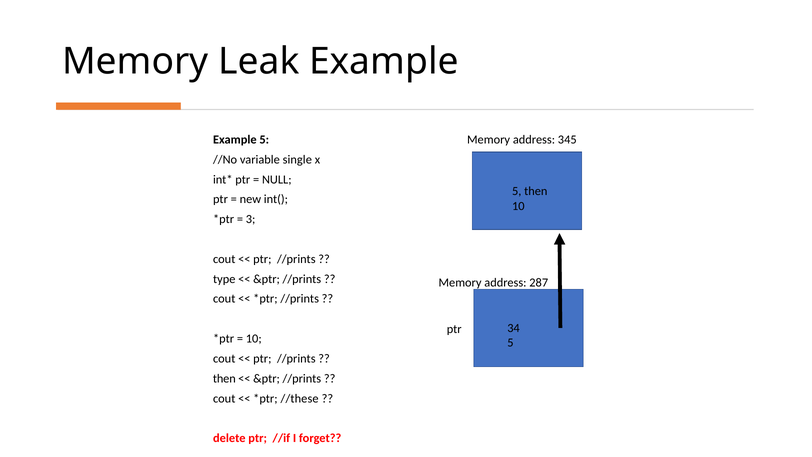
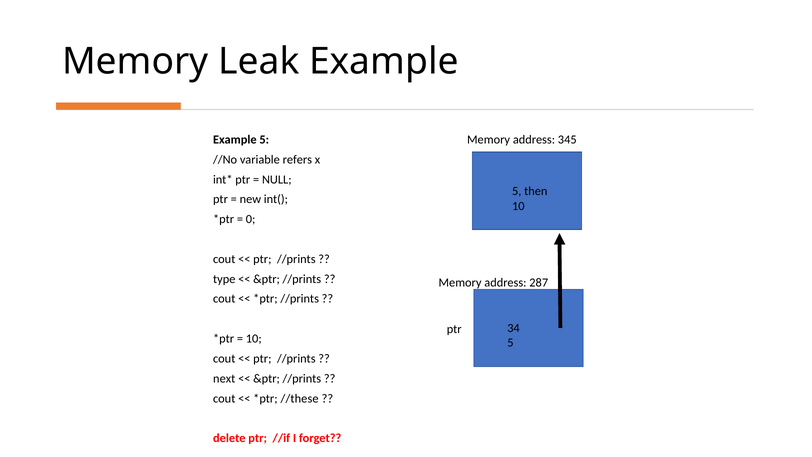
single: single -> refers
3: 3 -> 0
then at (224, 378): then -> next
